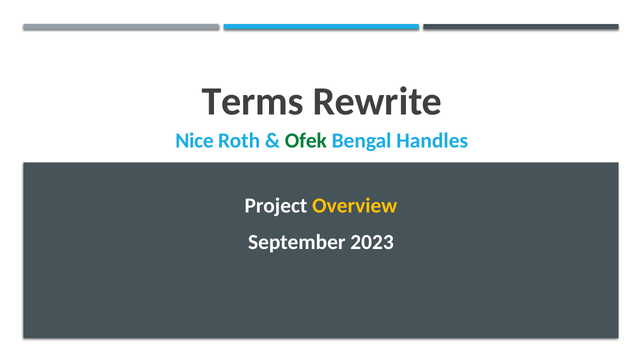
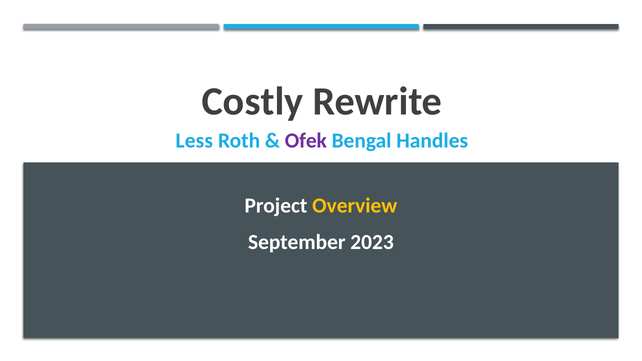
Terms: Terms -> Costly
Nice: Nice -> Less
Ofek colour: green -> purple
